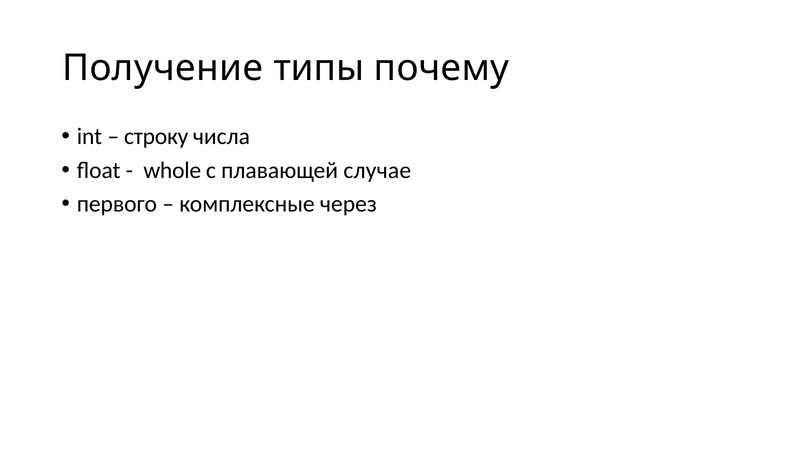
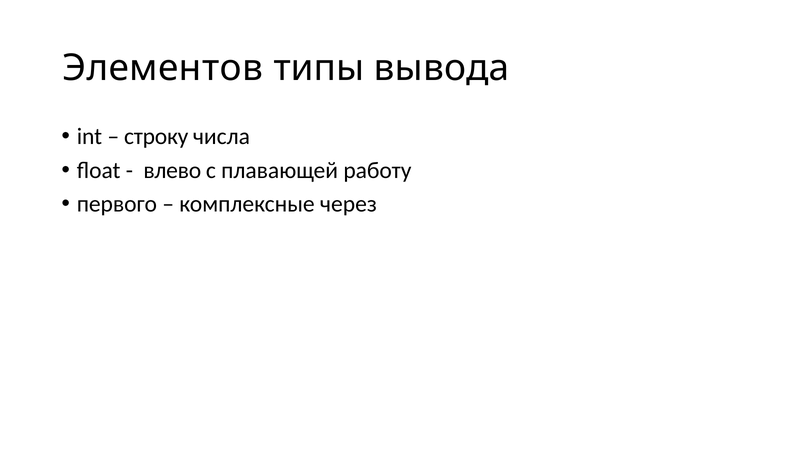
Получение: Получение -> Элементов
почему: почему -> вывода
whole: whole -> влево
случае: случае -> работу
